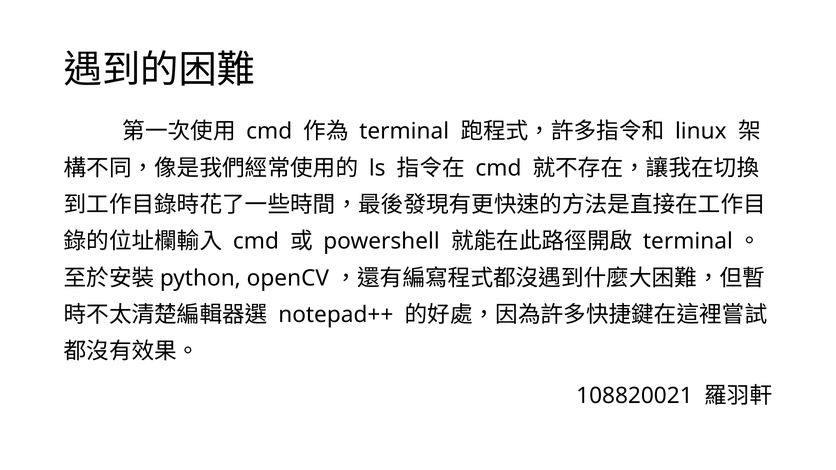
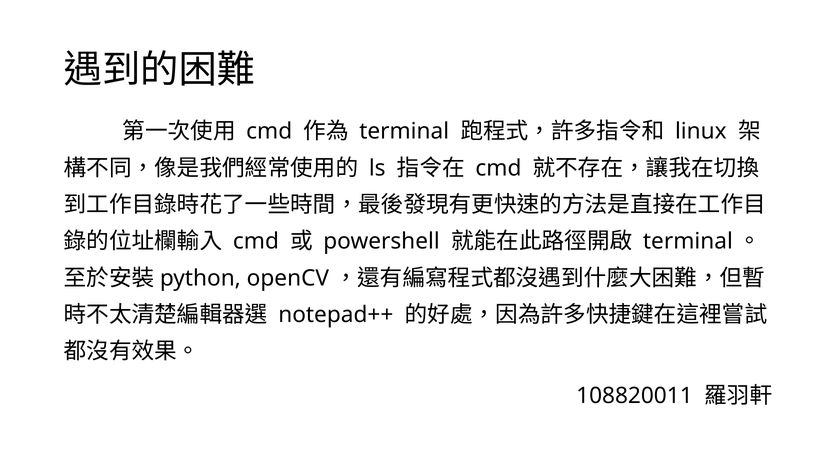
108820021: 108820021 -> 108820011
